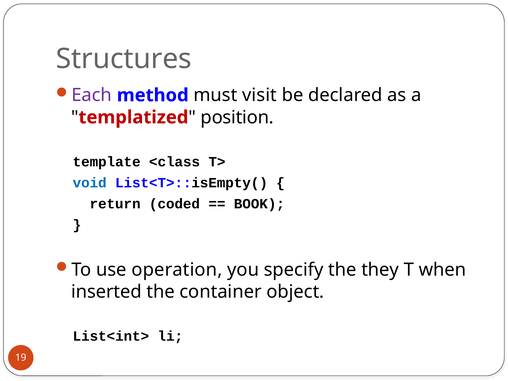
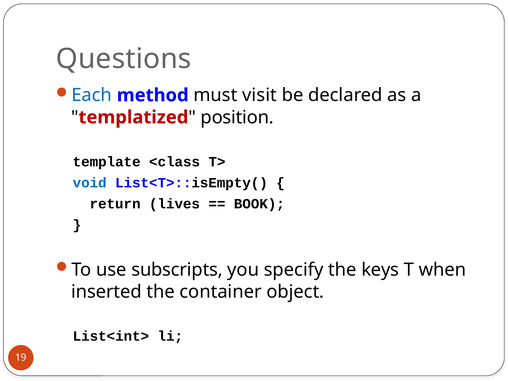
Structures: Structures -> Questions
Each colour: purple -> blue
coded: coded -> lives
operation: operation -> subscripts
they: they -> keys
